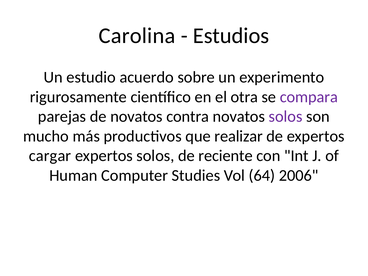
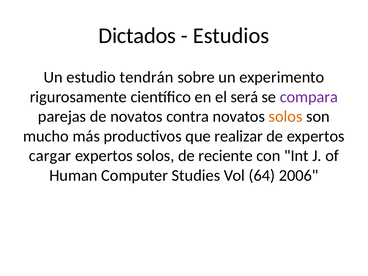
Carolina: Carolina -> Dictados
acuerdo: acuerdo -> tendrán
otra: otra -> será
solos at (286, 117) colour: purple -> orange
